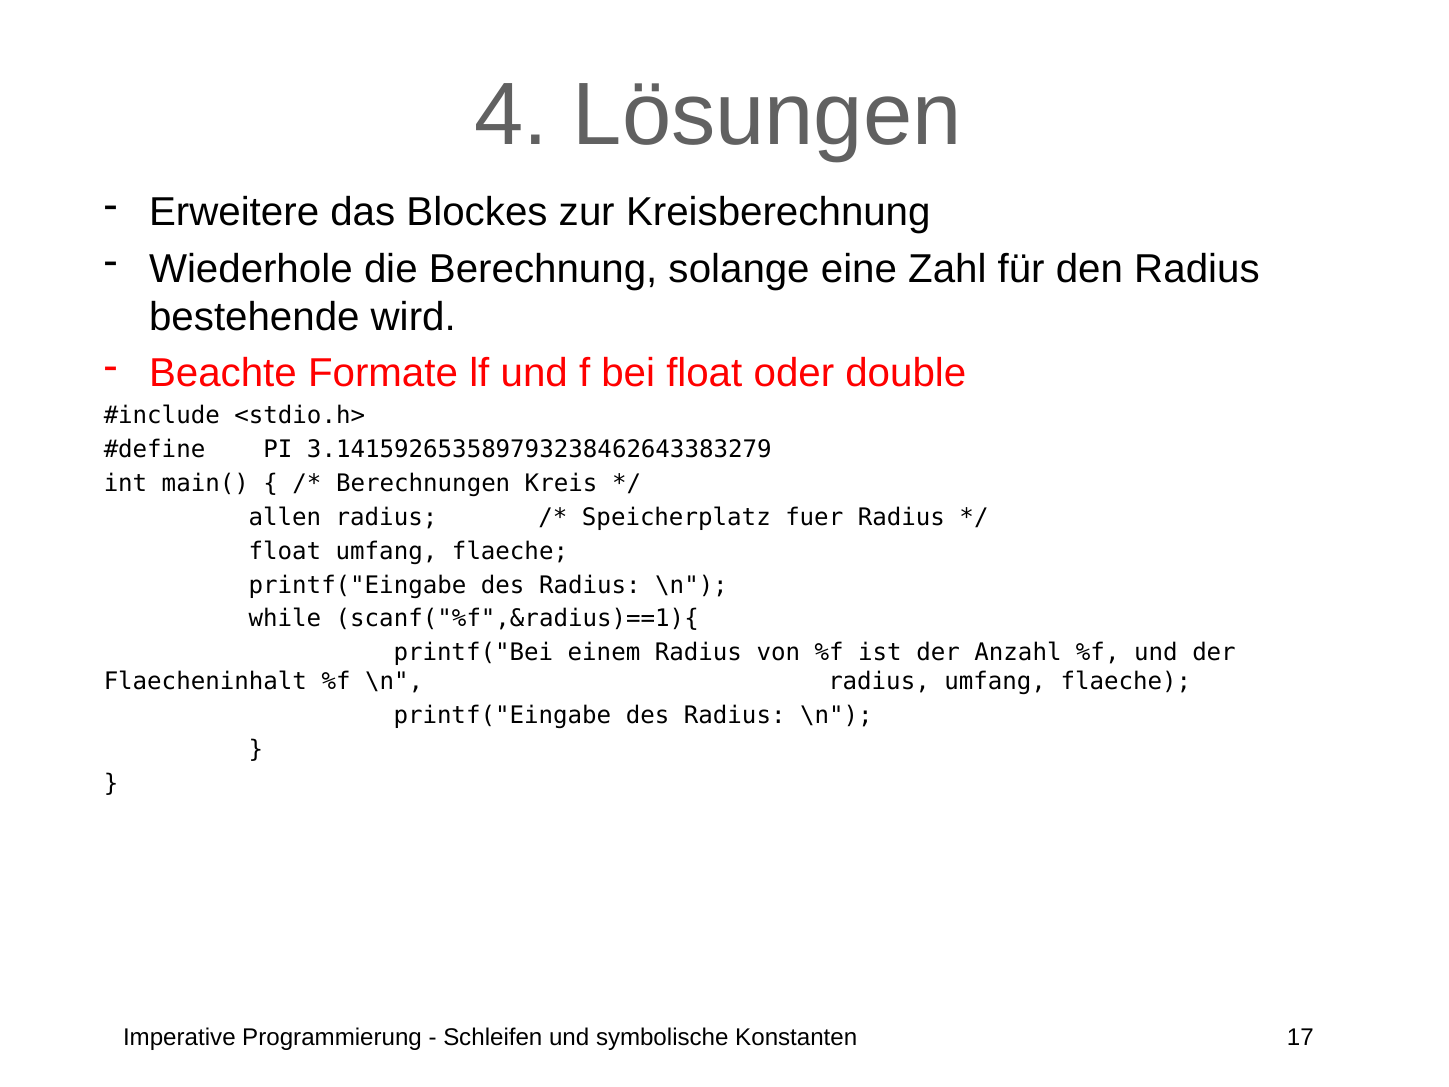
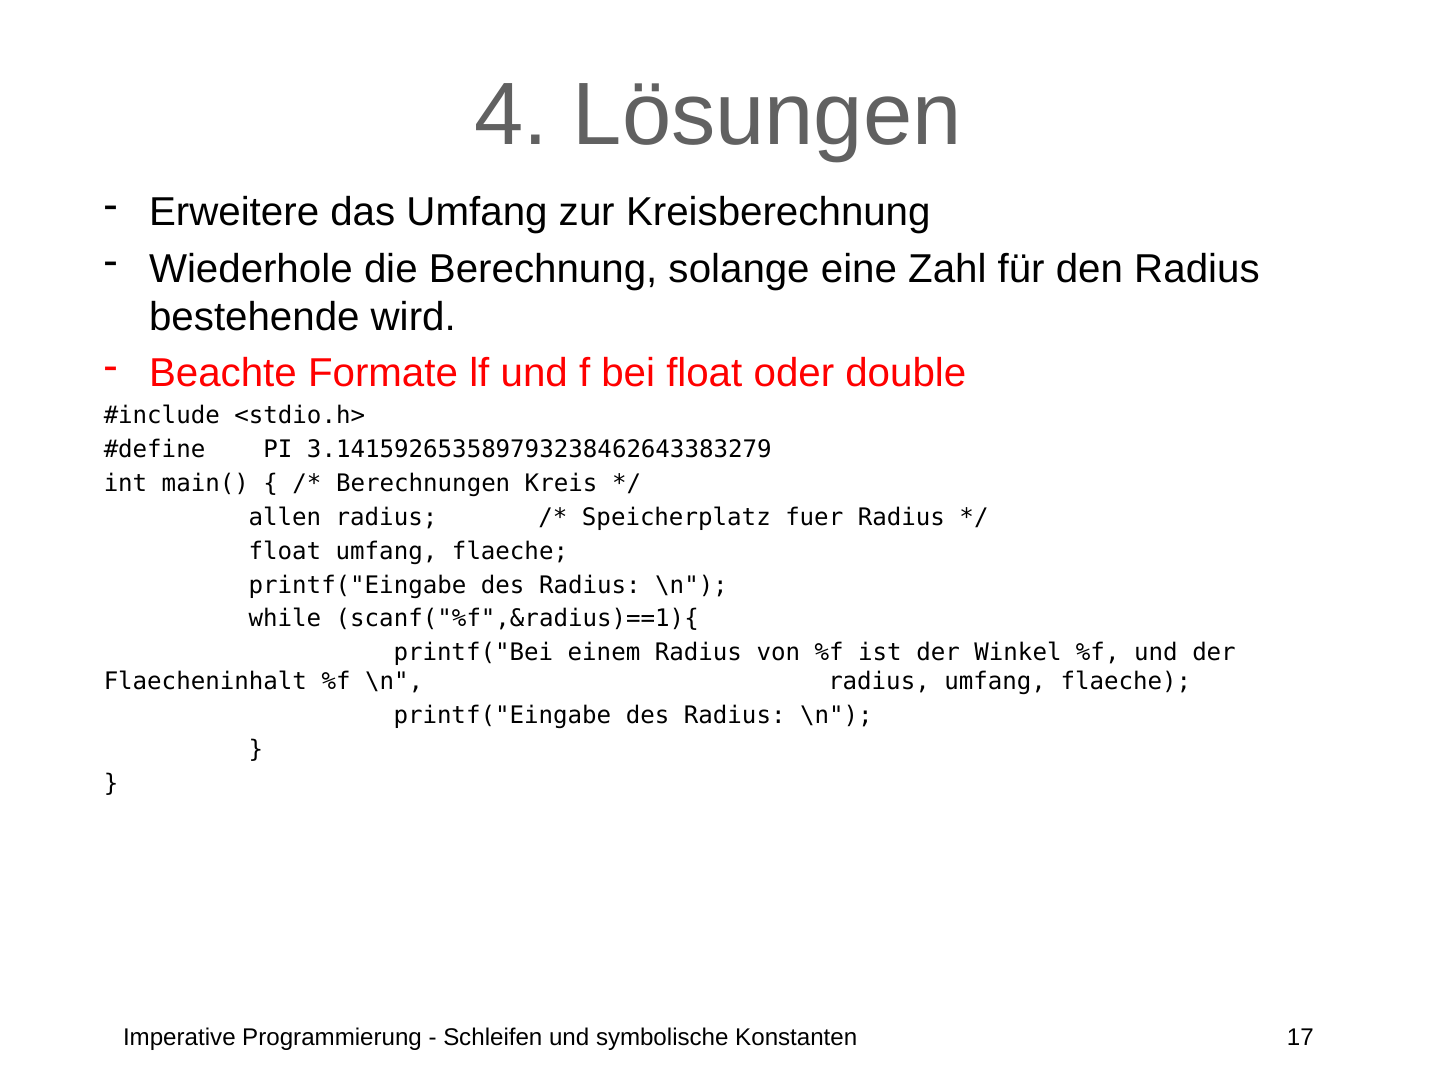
das Blockes: Blockes -> Umfang
Anzahl: Anzahl -> Winkel
